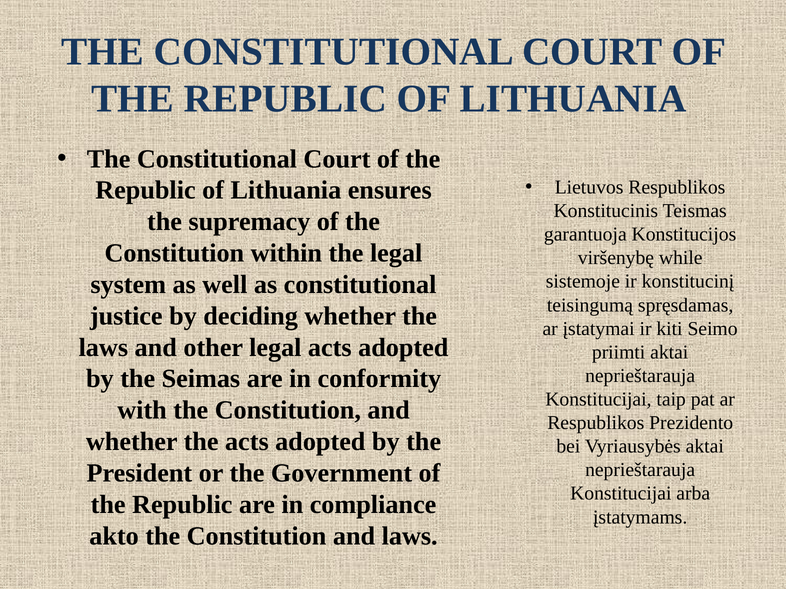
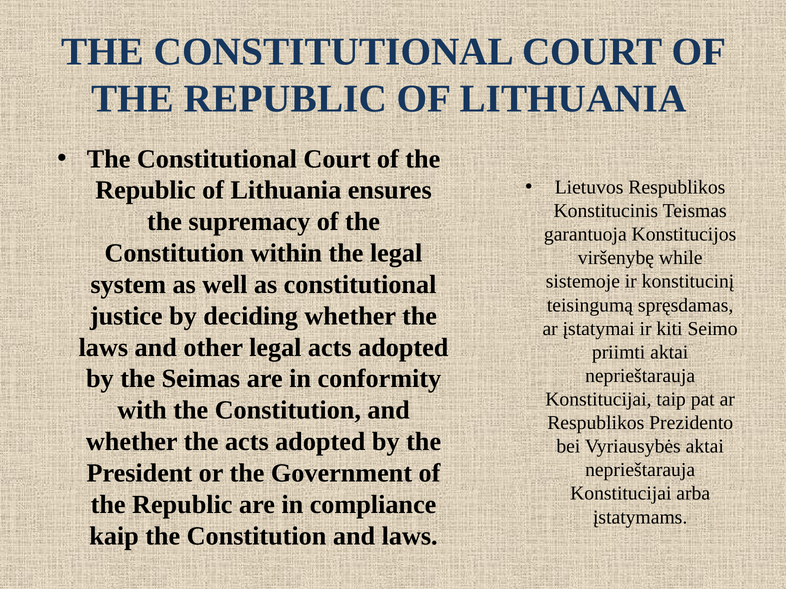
akto: akto -> kaip
